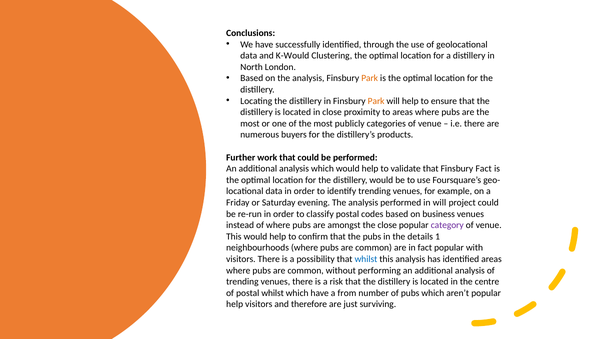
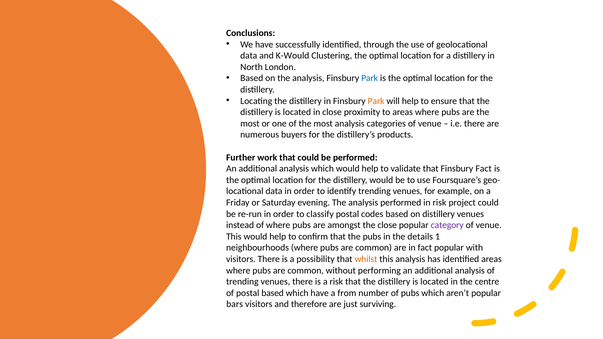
Park at (370, 78) colour: orange -> blue
most publicly: publicly -> analysis
in will: will -> risk
on business: business -> distillery
whilst at (366, 259) colour: blue -> orange
postal whilst: whilst -> based
help at (235, 304): help -> bars
